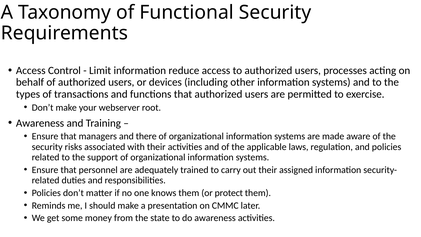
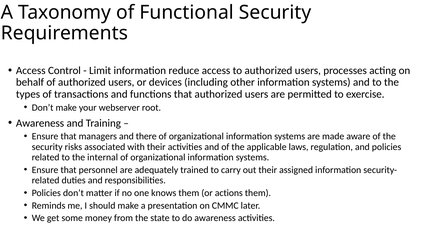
support: support -> internal
protect: protect -> actions
